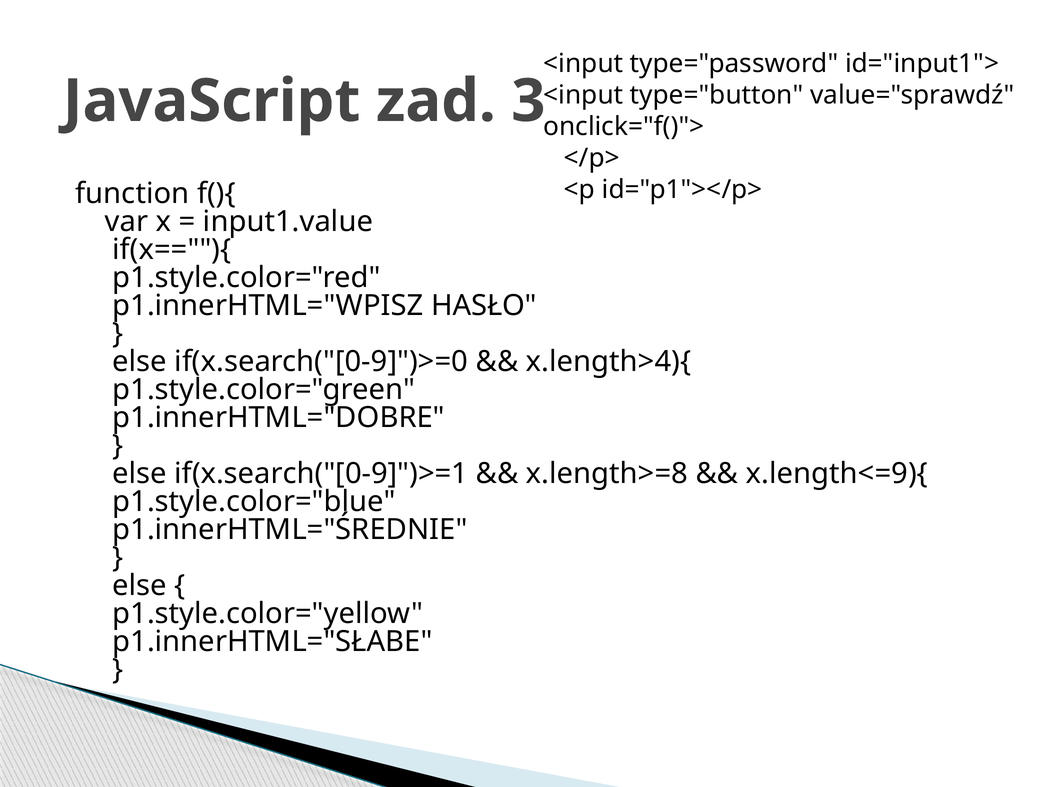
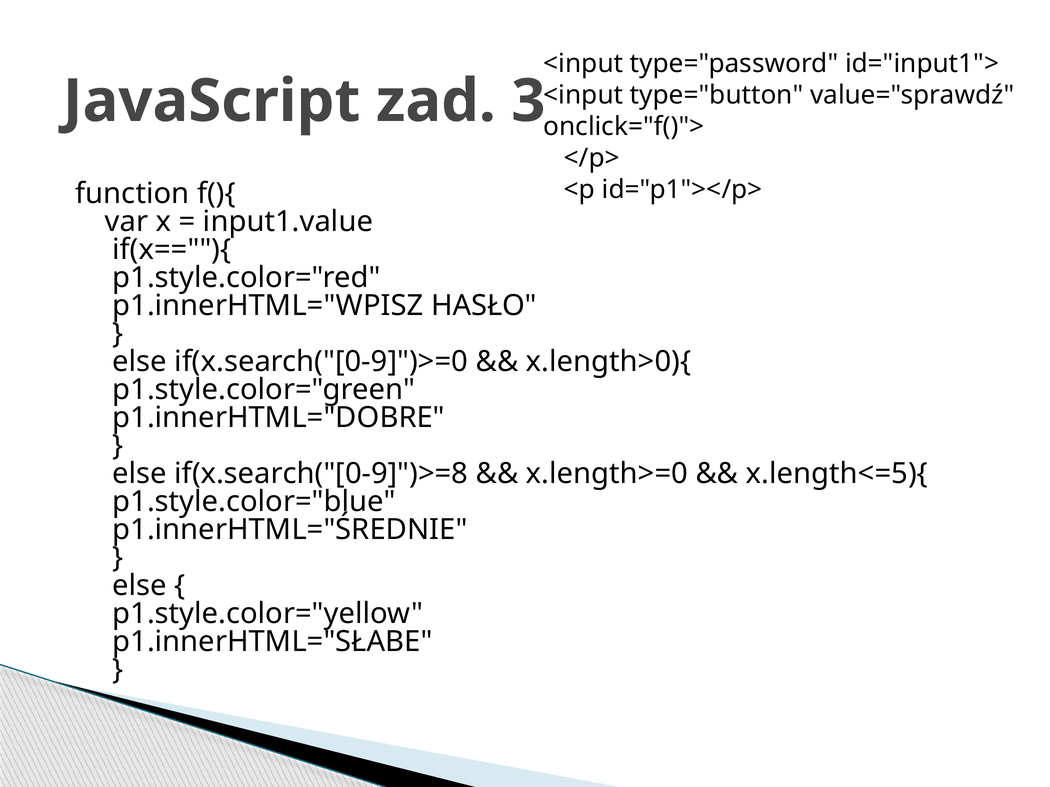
x.length>4){: x.length>4){ -> x.length>0){
if(x.search("[0-9]")>=1: if(x.search("[0-9]")>=1 -> if(x.search("[0-9]")>=8
x.length>=8: x.length>=8 -> x.length>=0
x.length<=9){: x.length<=9){ -> x.length<=5){
